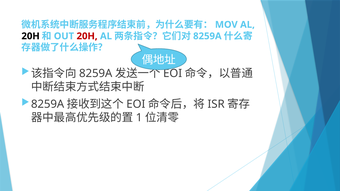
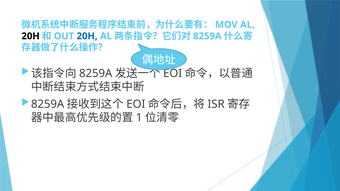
20H at (87, 36) colour: red -> blue
